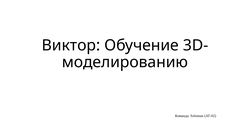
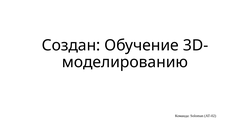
Виктор: Виктор -> Создан
